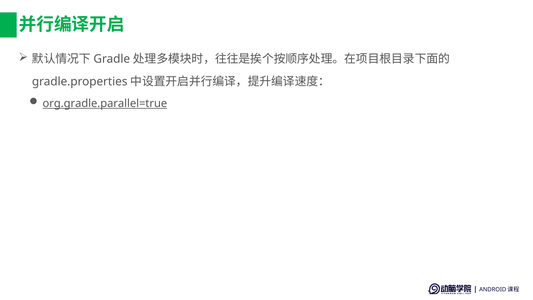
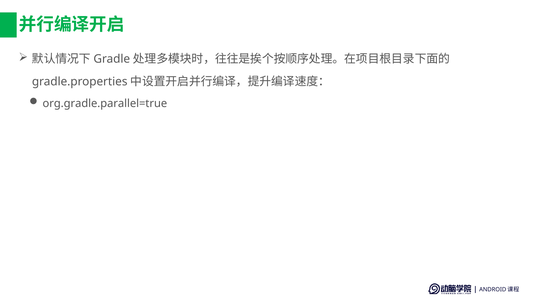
org.gradle.parallel=true underline: present -> none
